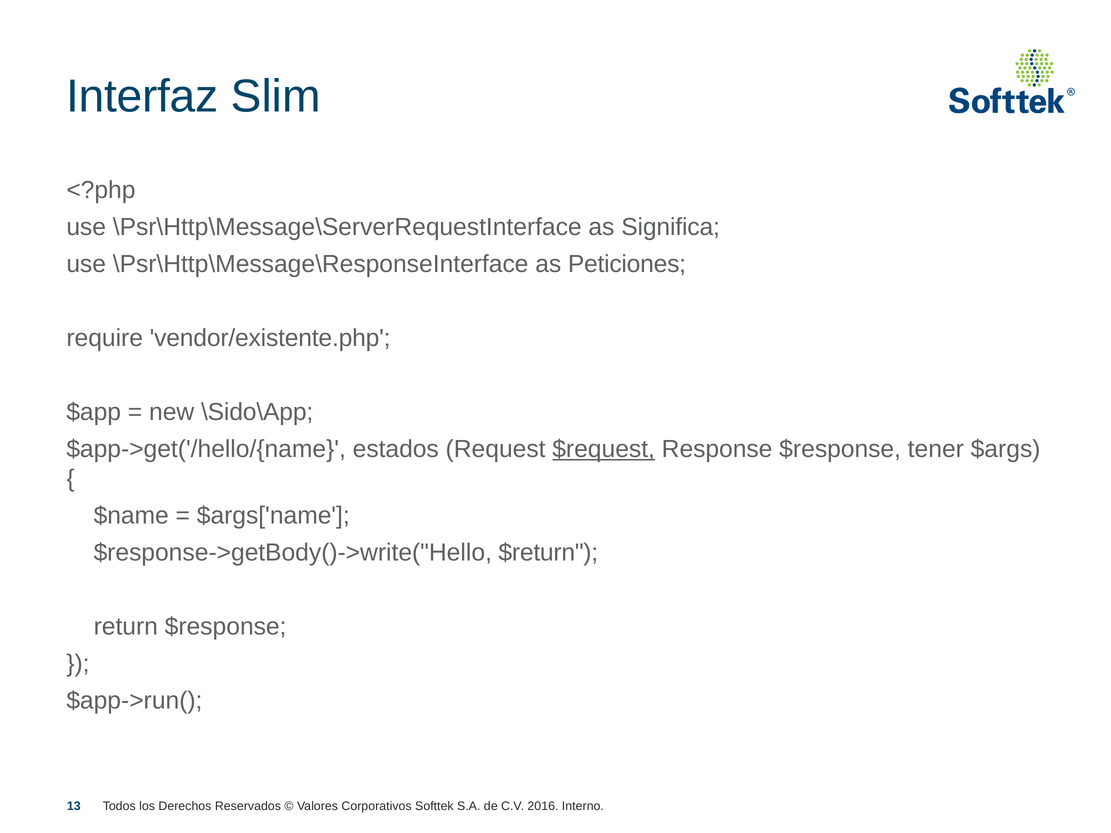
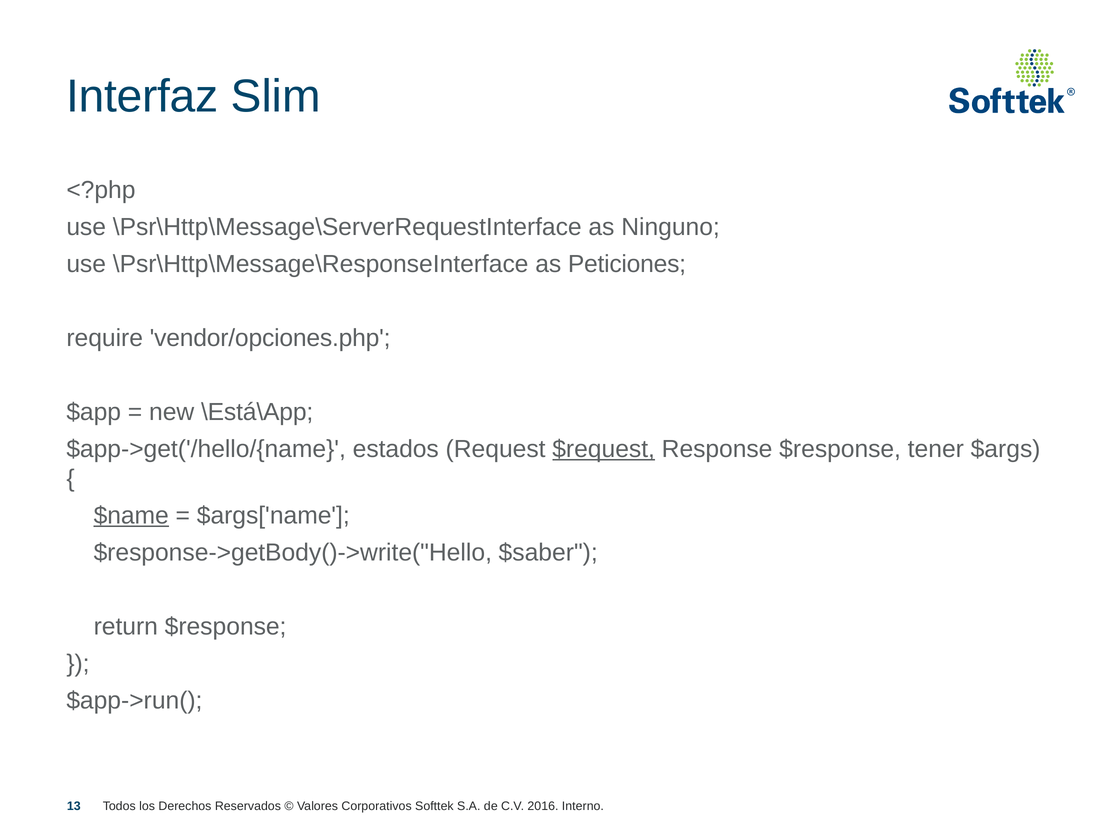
Significa: Significa -> Ninguno
vendor/existente.php: vendor/existente.php -> vendor/opciones.php
\Sido\App: \Sido\App -> \Está\App
$name underline: none -> present
$return: $return -> $saber
